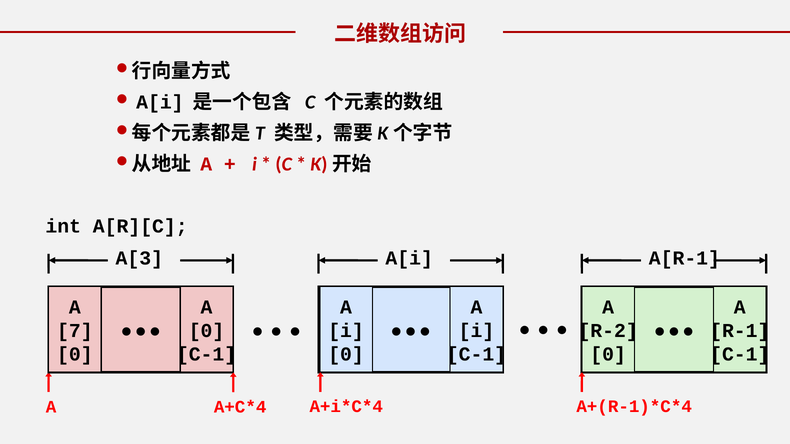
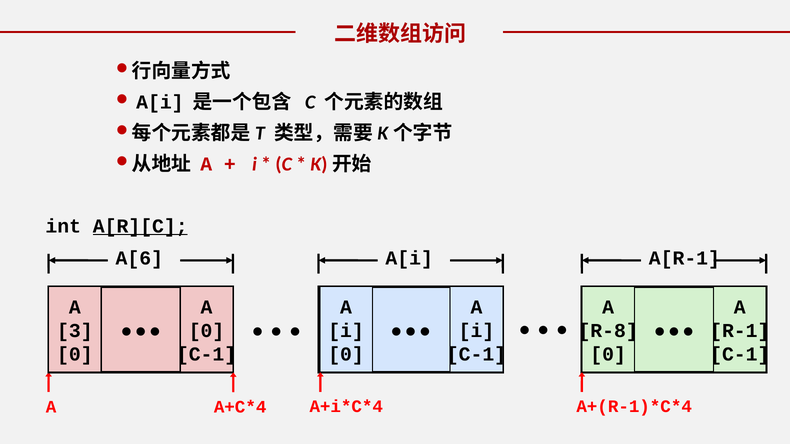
A[R][C underline: none -> present
A[3: A[3 -> A[6
7: 7 -> 3
R-2: R-2 -> R-8
